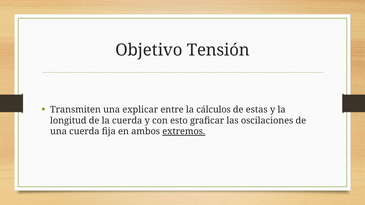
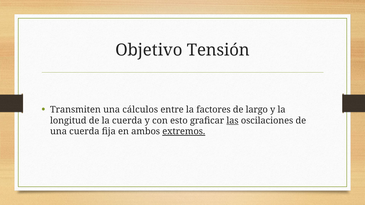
explicar: explicar -> cálculos
cálculos: cálculos -> factores
estas: estas -> largo
las underline: none -> present
